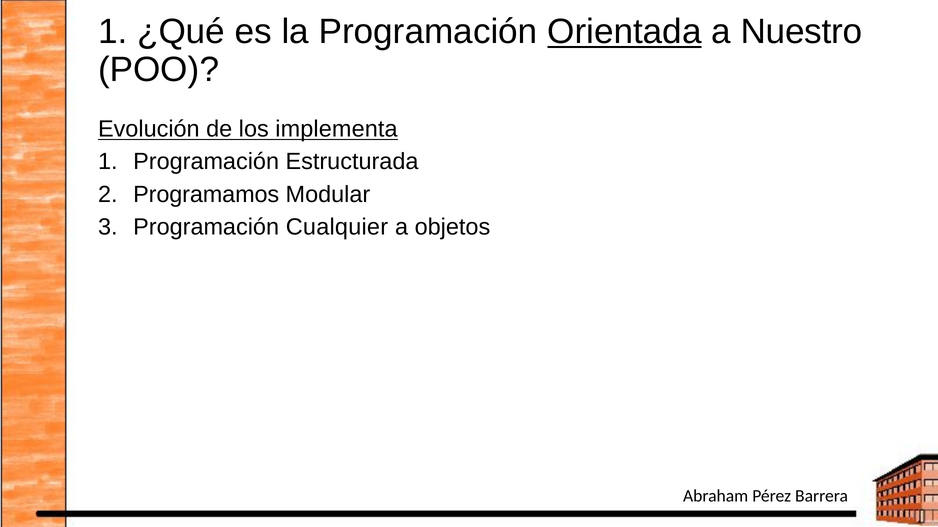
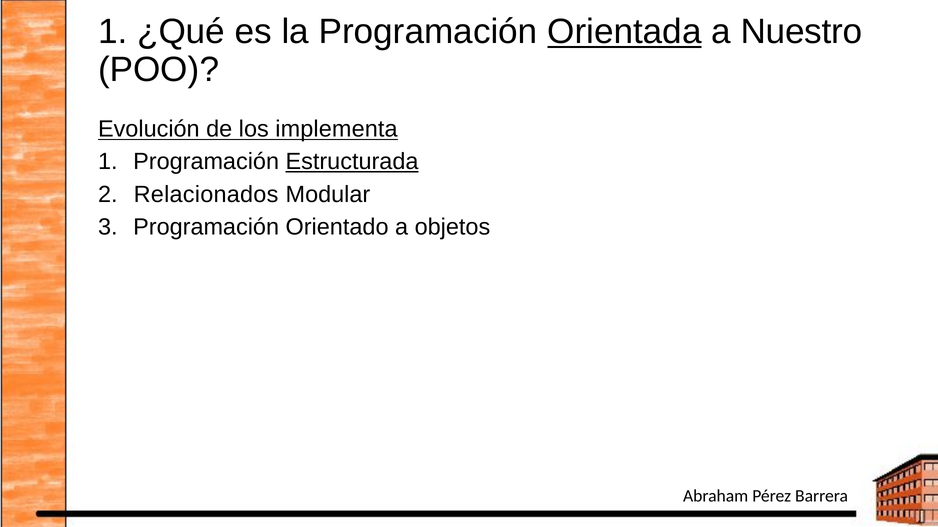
Estructurada underline: none -> present
Programamos: Programamos -> Relacionados
Cualquier: Cualquier -> Orientado
